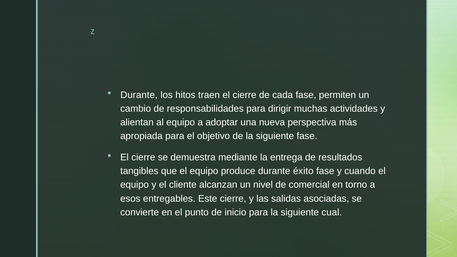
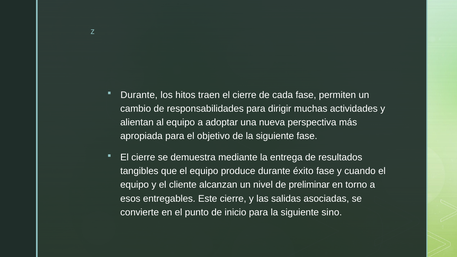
comercial: comercial -> preliminar
cual: cual -> sino
